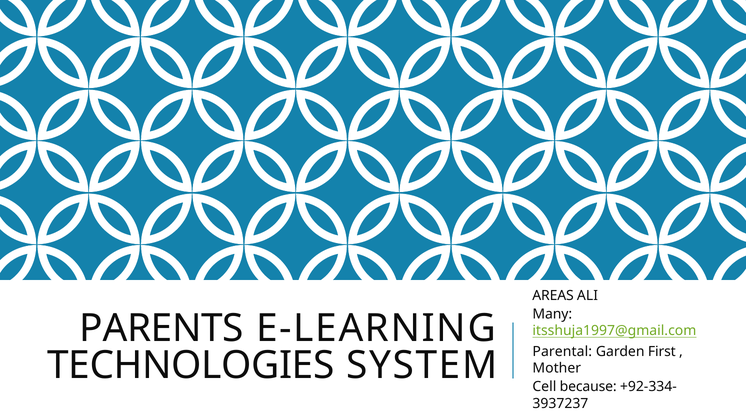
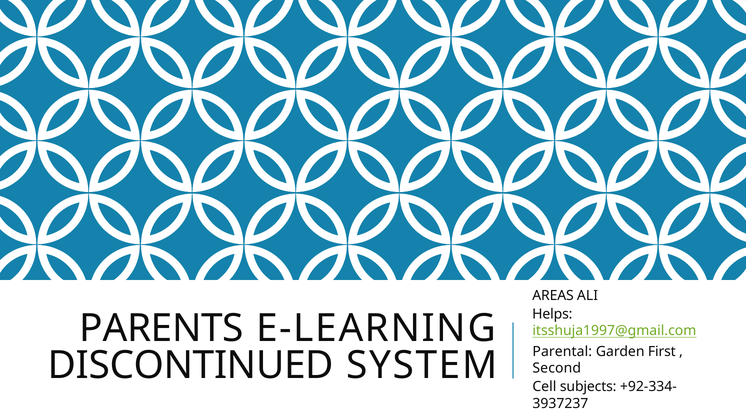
Many: Many -> Helps
TECHNOLOGIES: TECHNOLOGIES -> DISCONTINUED
Mother: Mother -> Second
because: because -> subjects
